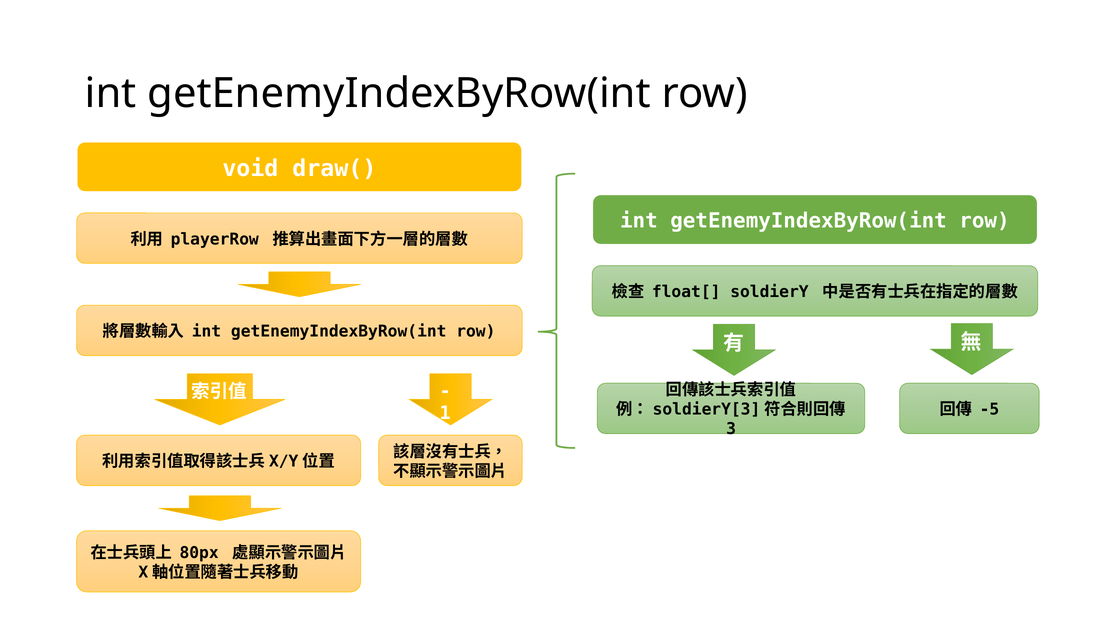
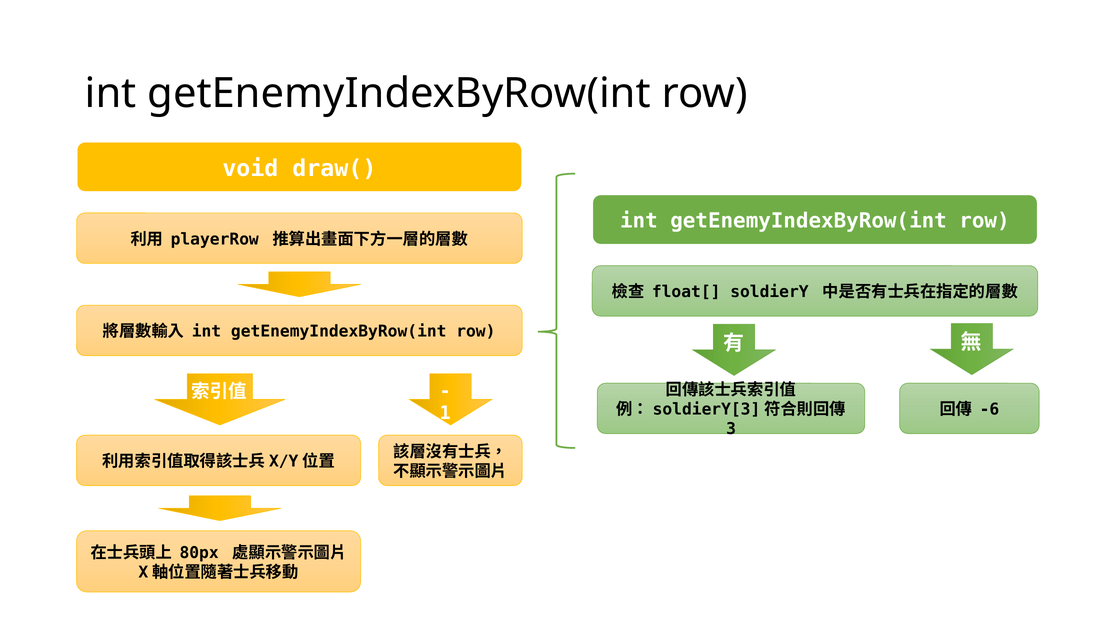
-5: -5 -> -6
